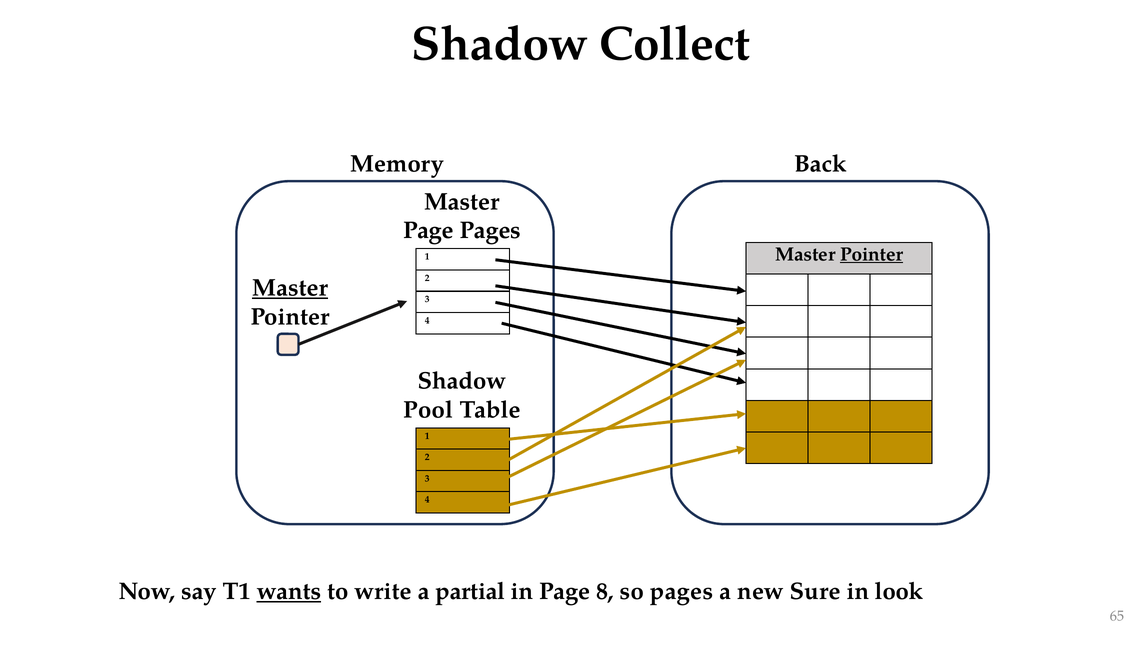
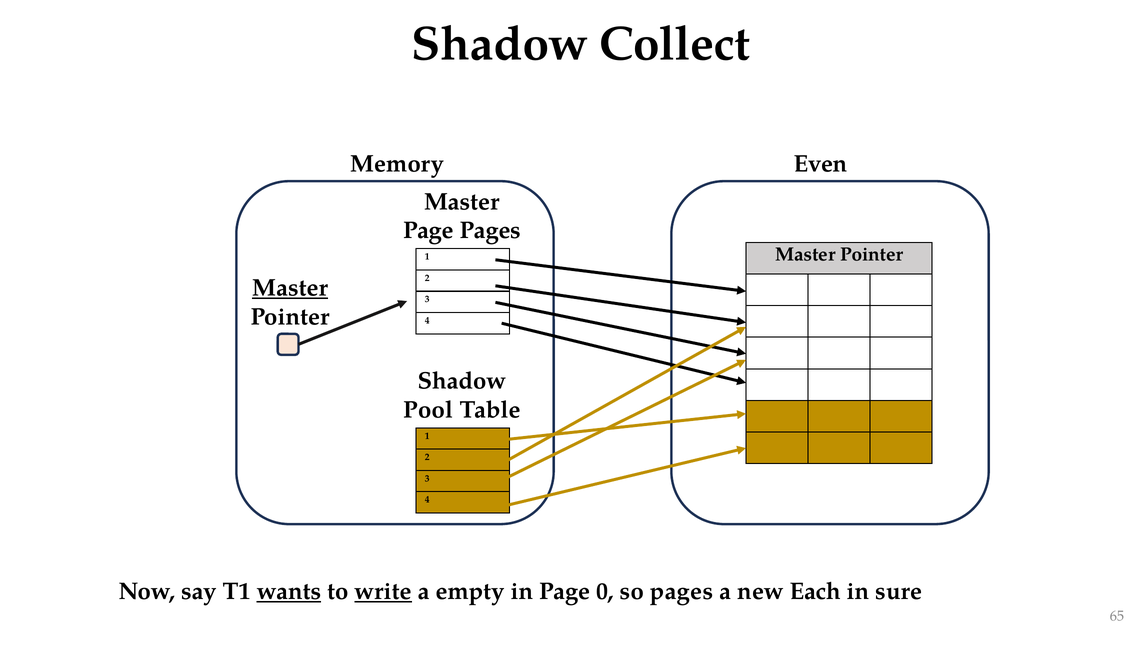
Back: Back -> Even
Pointer at (872, 254) underline: present -> none
write underline: none -> present
partial: partial -> empty
8: 8 -> 0
Sure: Sure -> Each
look: look -> sure
